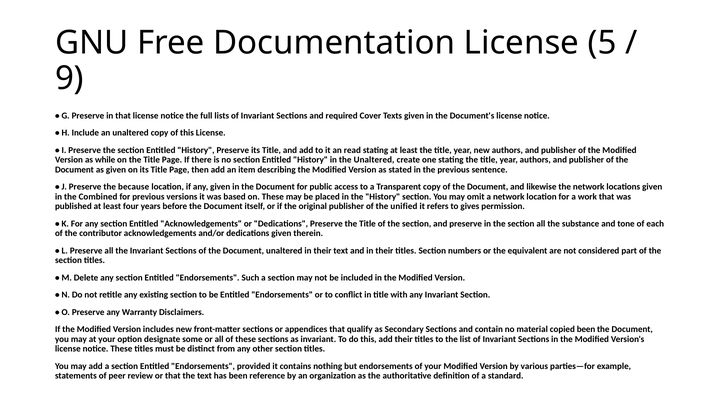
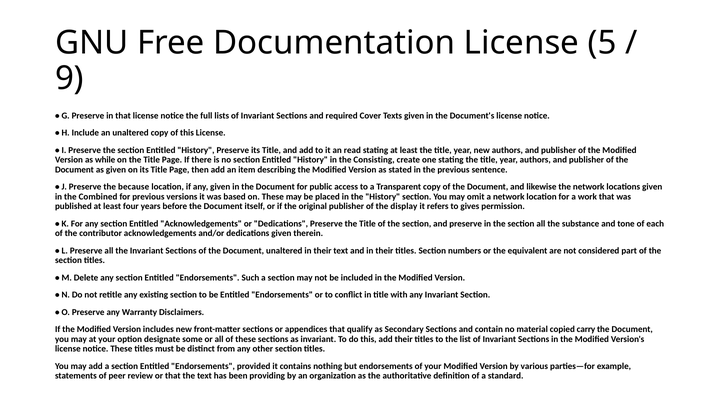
the Unaltered: Unaltered -> Consisting
unified: unified -> display
copied been: been -> carry
reference: reference -> providing
